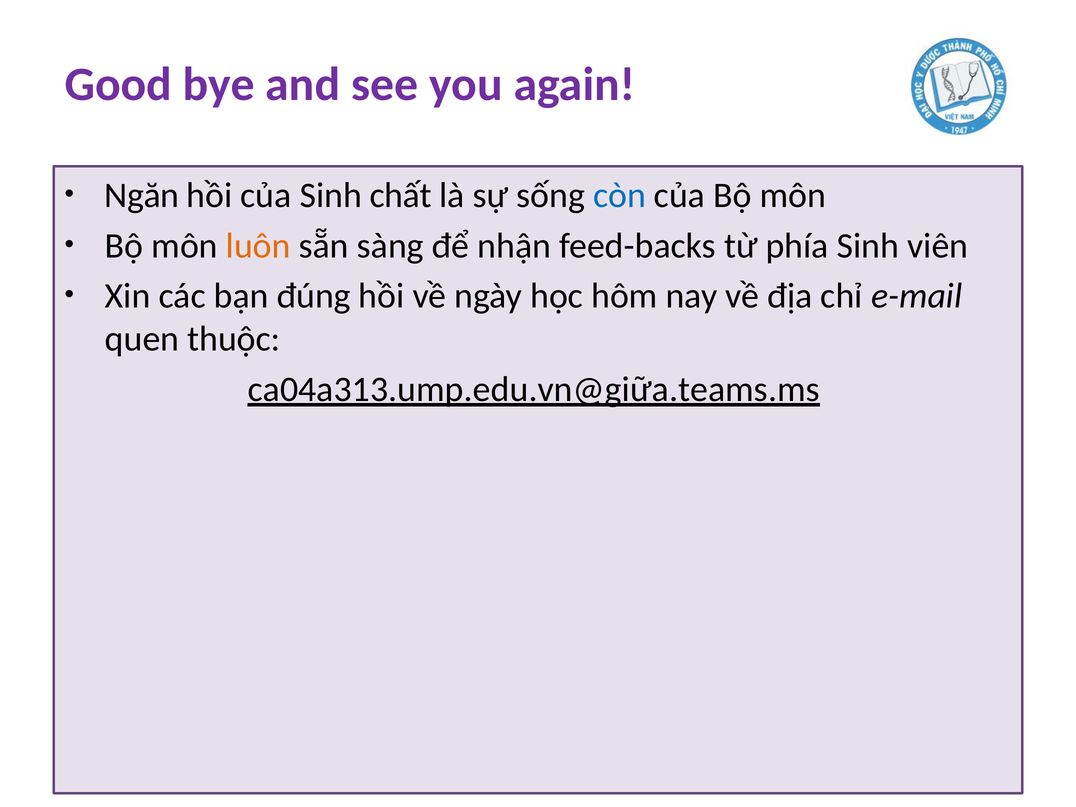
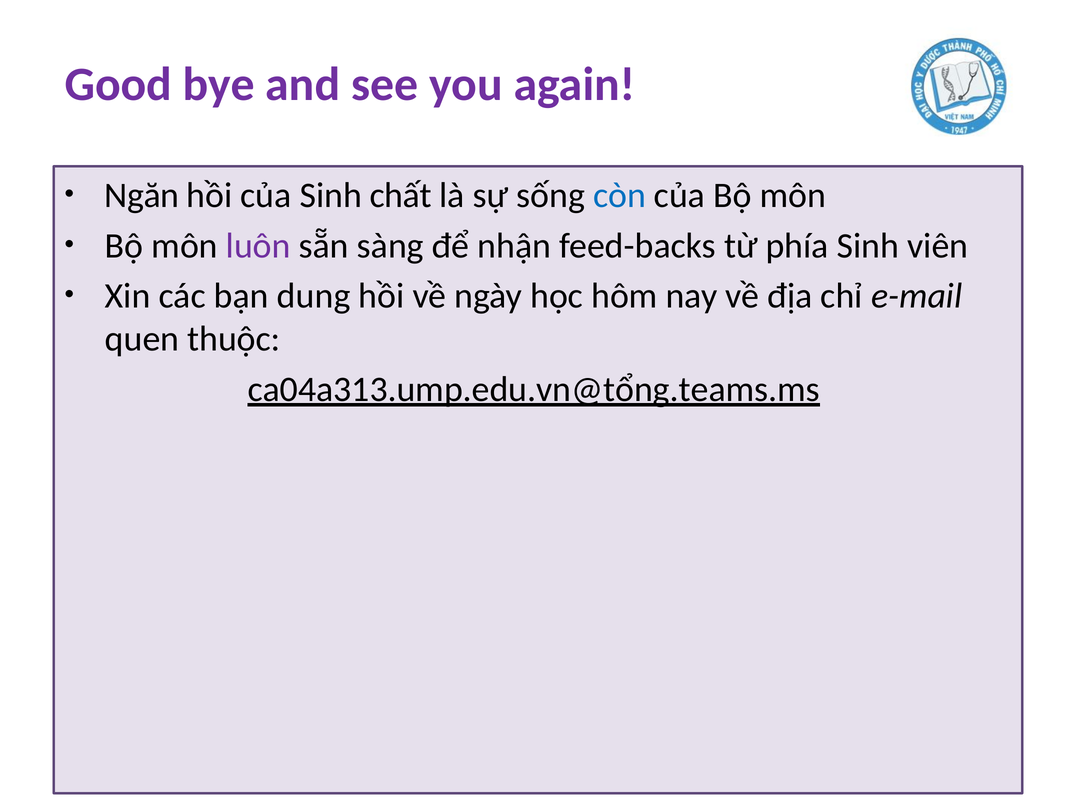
luôn colour: orange -> purple
đúng: đúng -> dung
ca04a313.ump.edu.vn@giữa.teams.ms: ca04a313.ump.edu.vn@giữa.teams.ms -> ca04a313.ump.edu.vn@tổng.teams.ms
